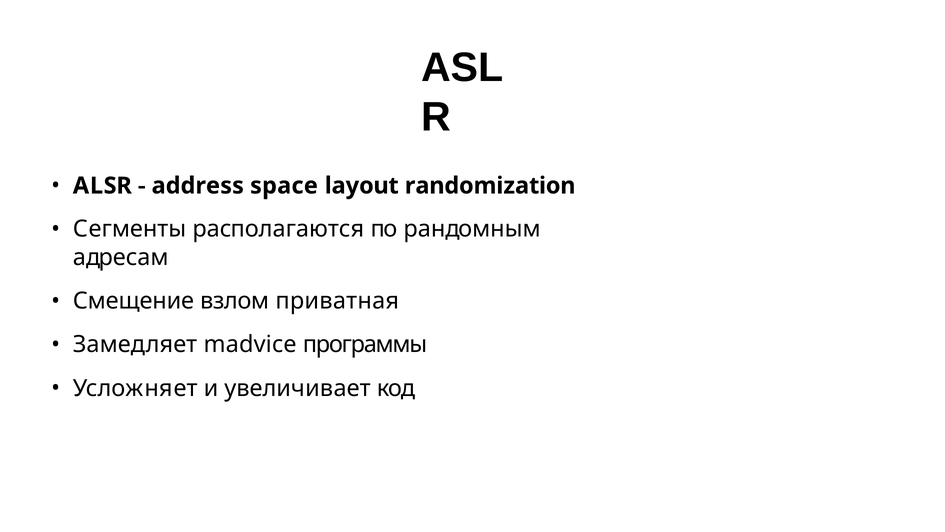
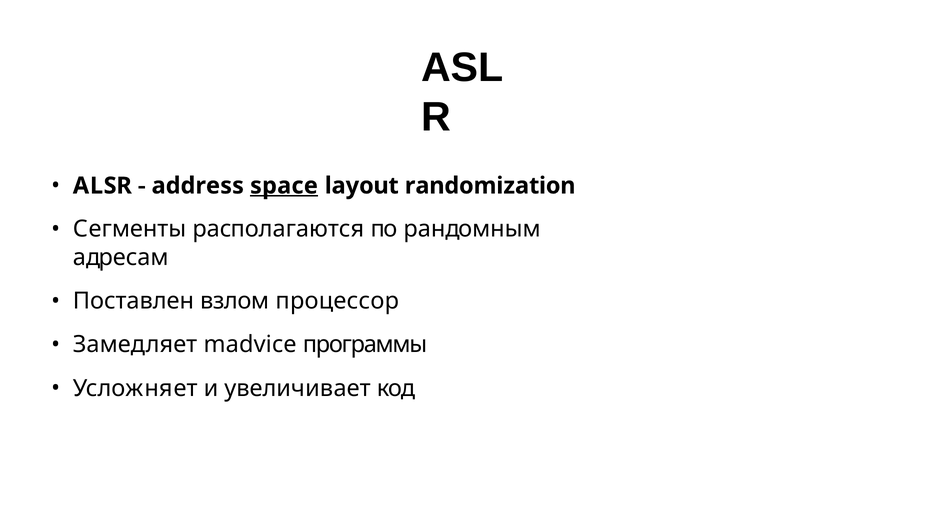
space underline: none -> present
Смещение: Смещение -> Поставлен
приватная: приватная -> процессор
